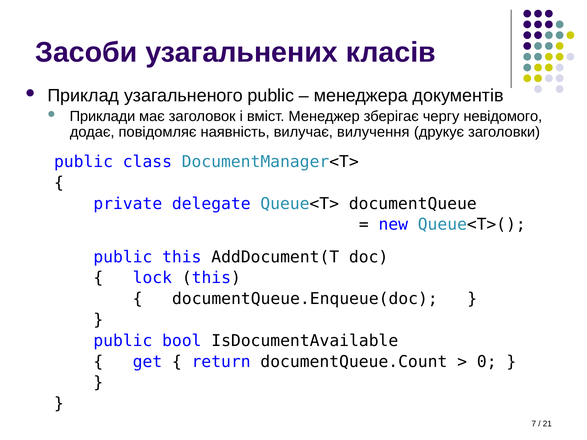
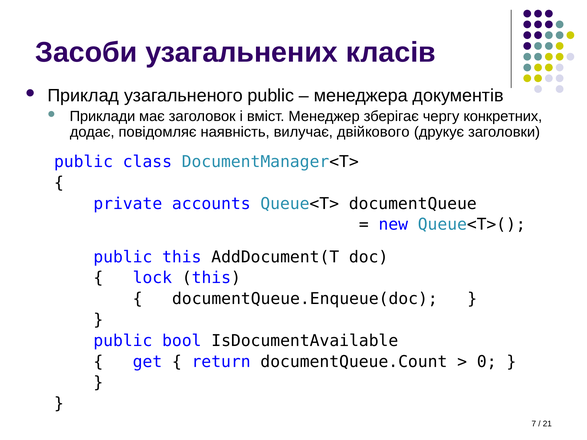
невідомого: невідомого -> конкретних
вилучення: вилучення -> двійкового
delegate: delegate -> accounts
